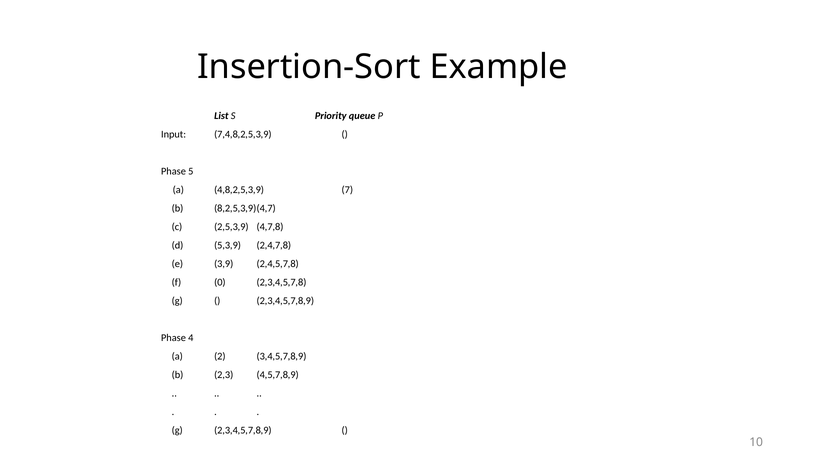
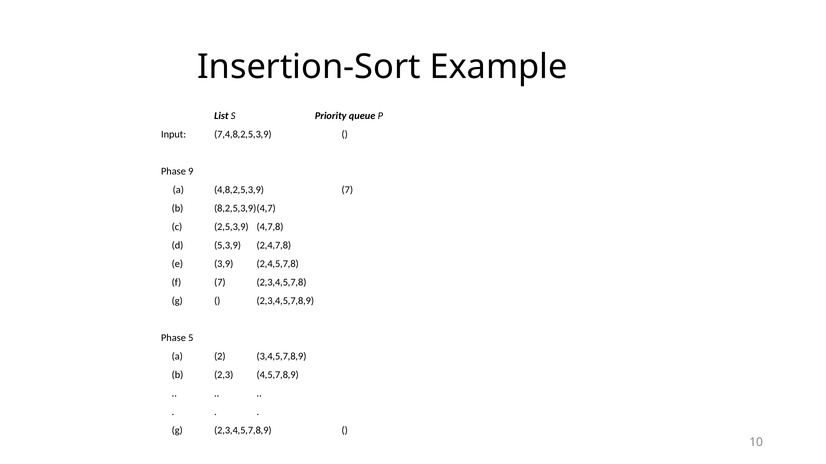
5: 5 -> 9
f 0: 0 -> 7
4: 4 -> 5
